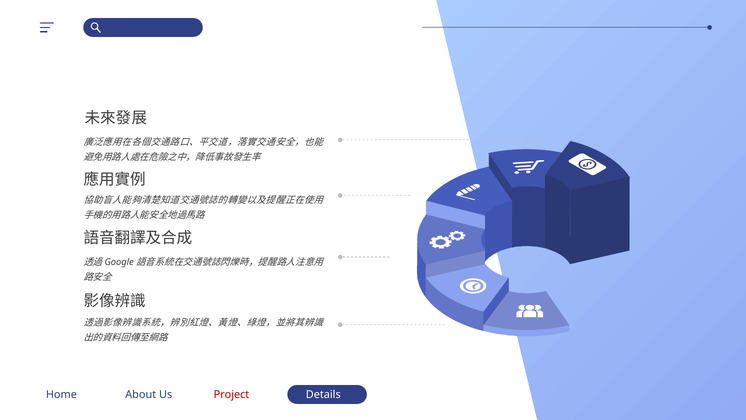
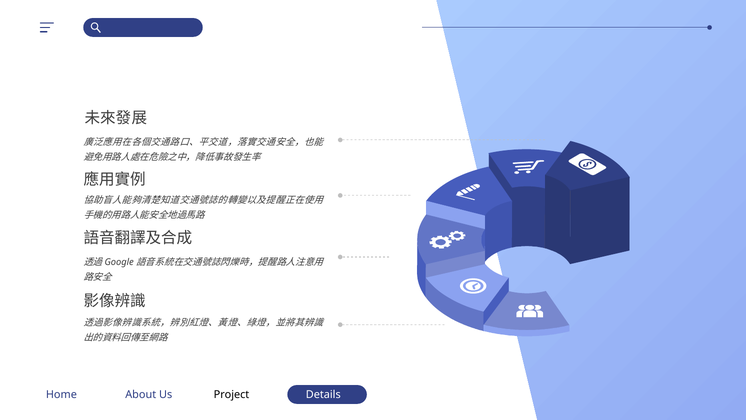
Project colour: red -> black
